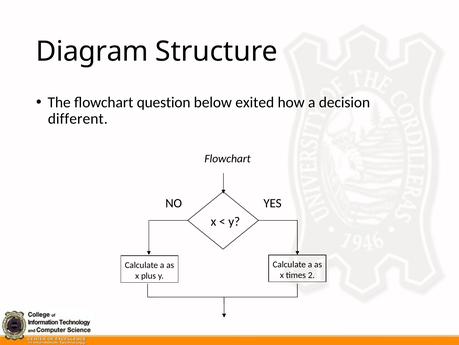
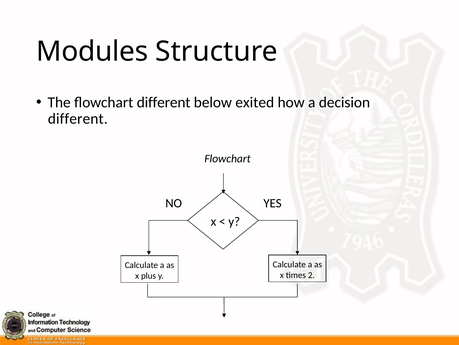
Diagram: Diagram -> Modules
flowchart question: question -> different
